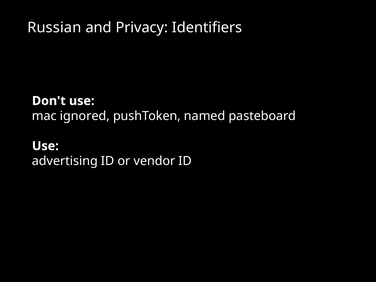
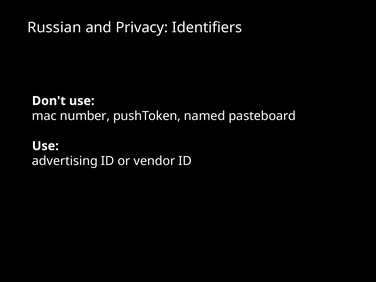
ignored: ignored -> number
